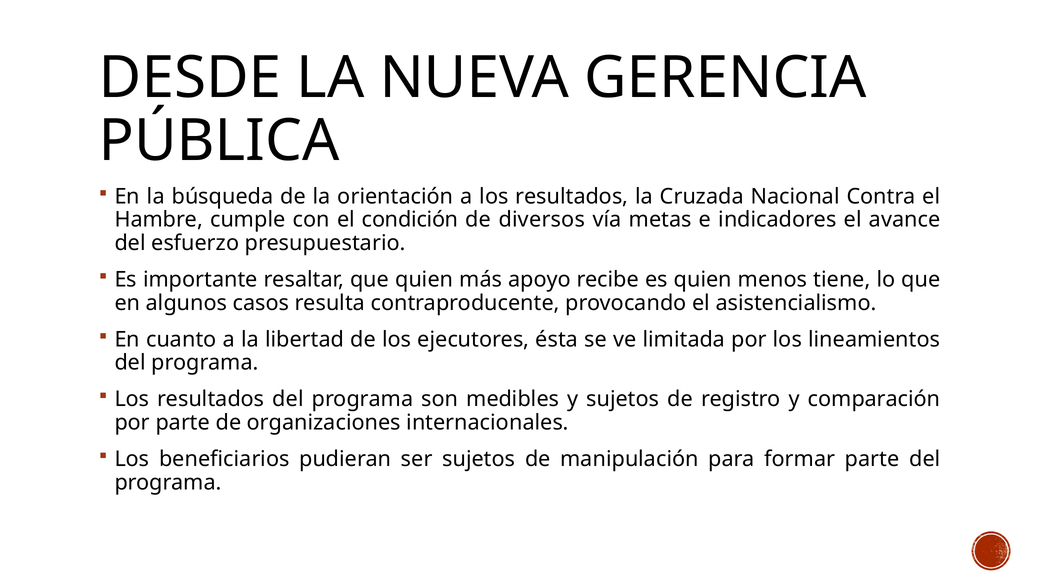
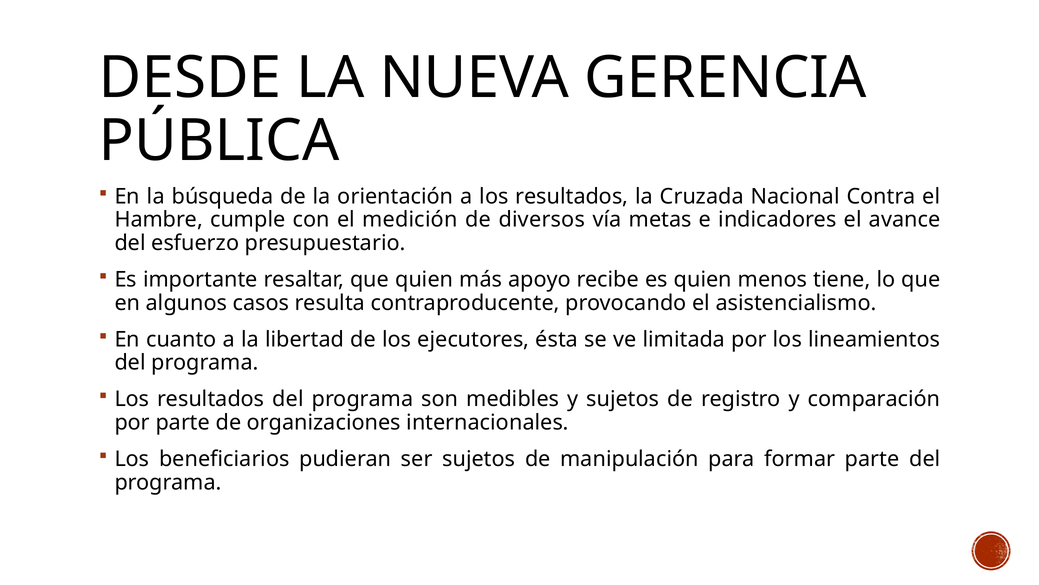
condición: condición -> medición
